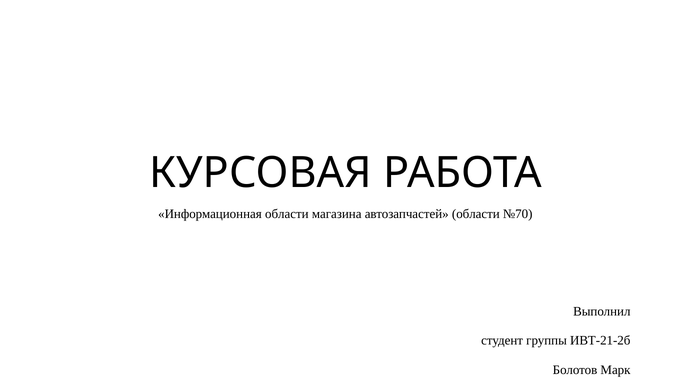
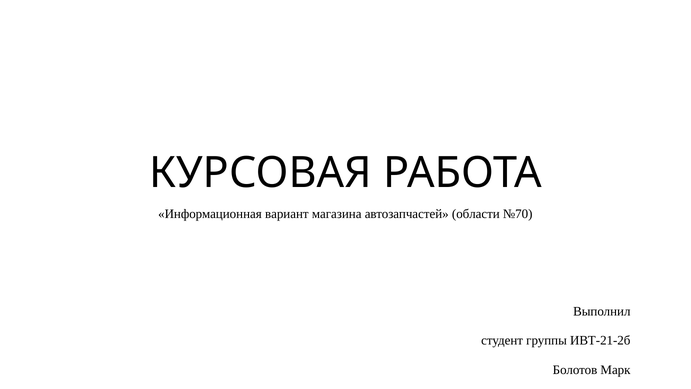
Информационная области: области -> вариант
